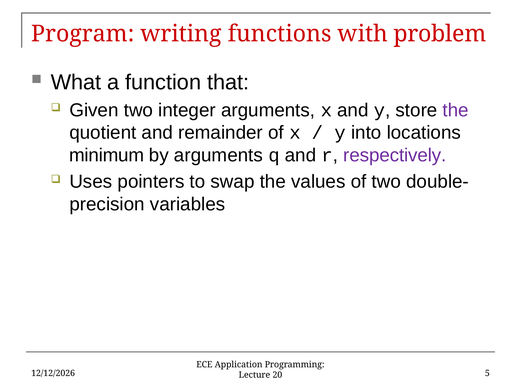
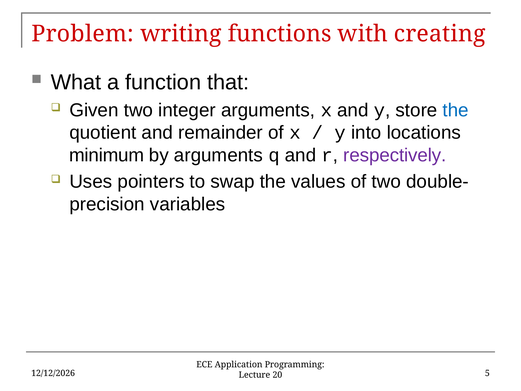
Program: Program -> Problem
problem: problem -> creating
the at (456, 110) colour: purple -> blue
